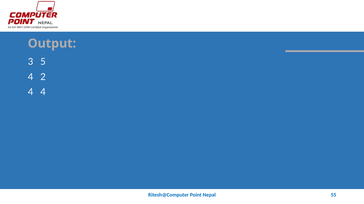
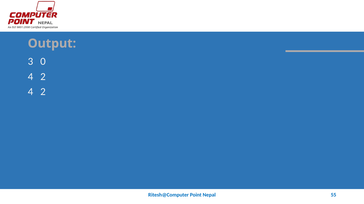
5: 5 -> 0
4 at (43, 92): 4 -> 2
